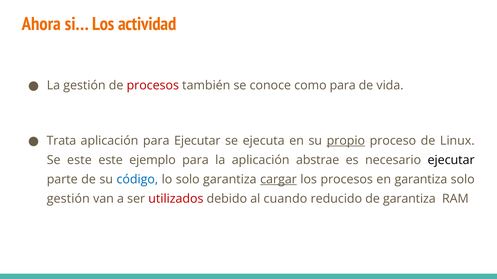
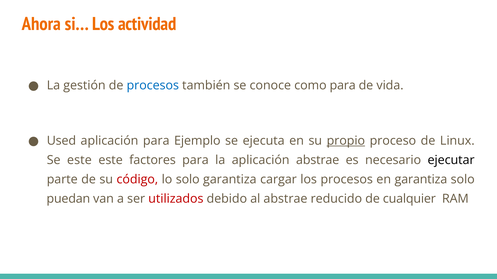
procesos at (153, 85) colour: red -> blue
Trata: Trata -> Used
para Ejecutar: Ejecutar -> Ejemplo
ejemplo: ejemplo -> factores
código colour: blue -> red
cargar underline: present -> none
gestión at (68, 199): gestión -> puedan
al cuando: cuando -> abstrae
de garantiza: garantiza -> cualquier
